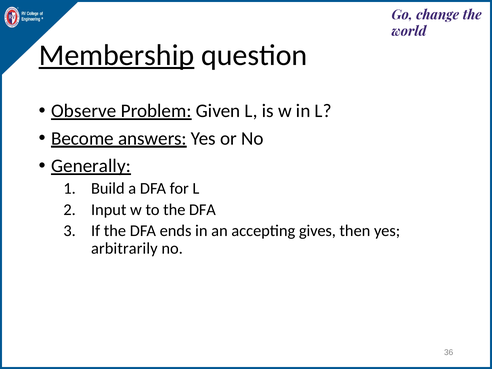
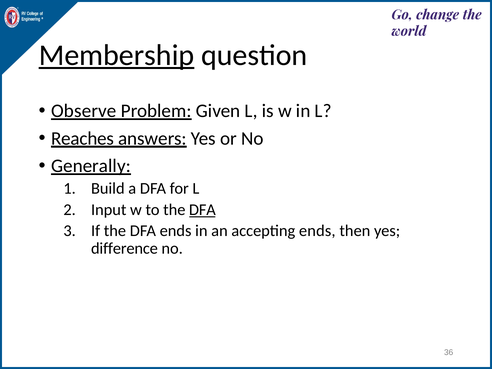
Become: Become -> Reaches
DFA at (202, 210) underline: none -> present
accepting gives: gives -> ends
arbitrarily: arbitrarily -> difference
